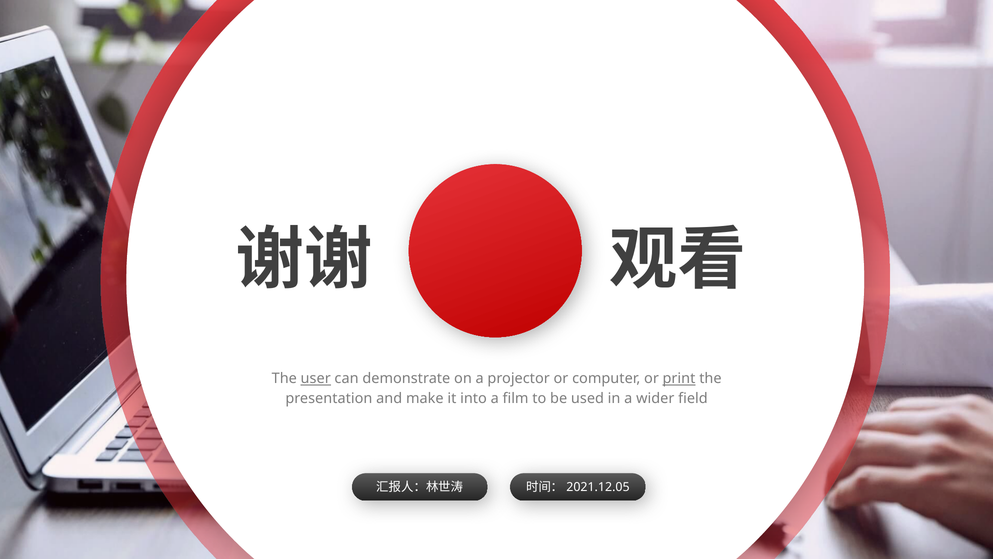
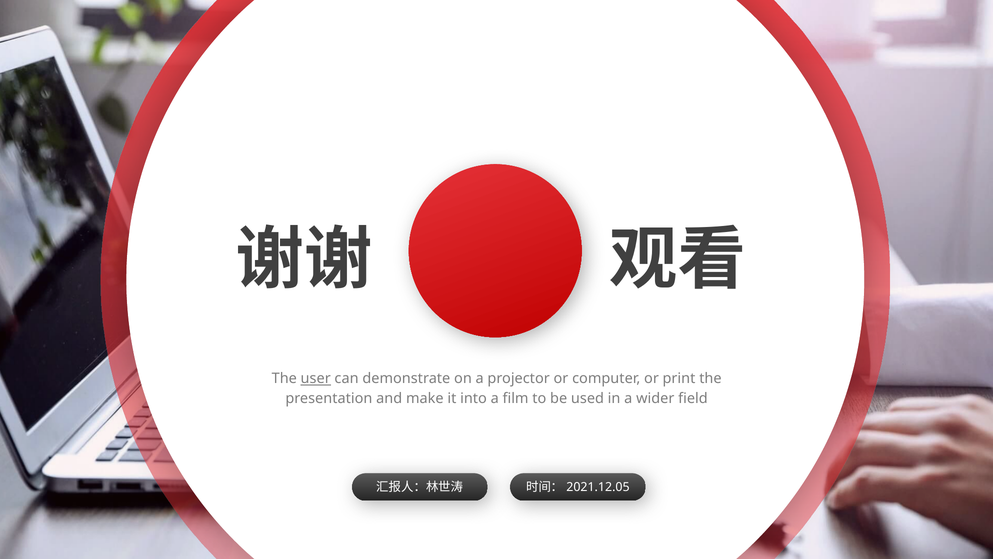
print underline: present -> none
